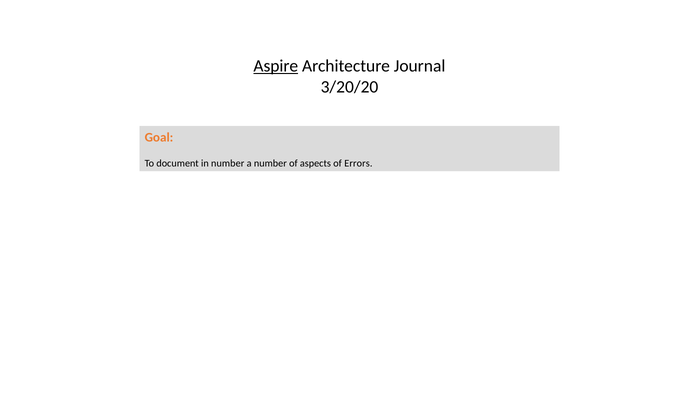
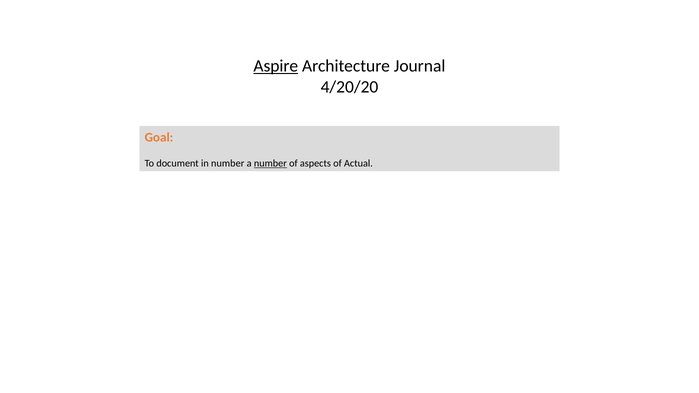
3/20/20: 3/20/20 -> 4/20/20
number at (270, 163) underline: none -> present
Errors: Errors -> Actual
